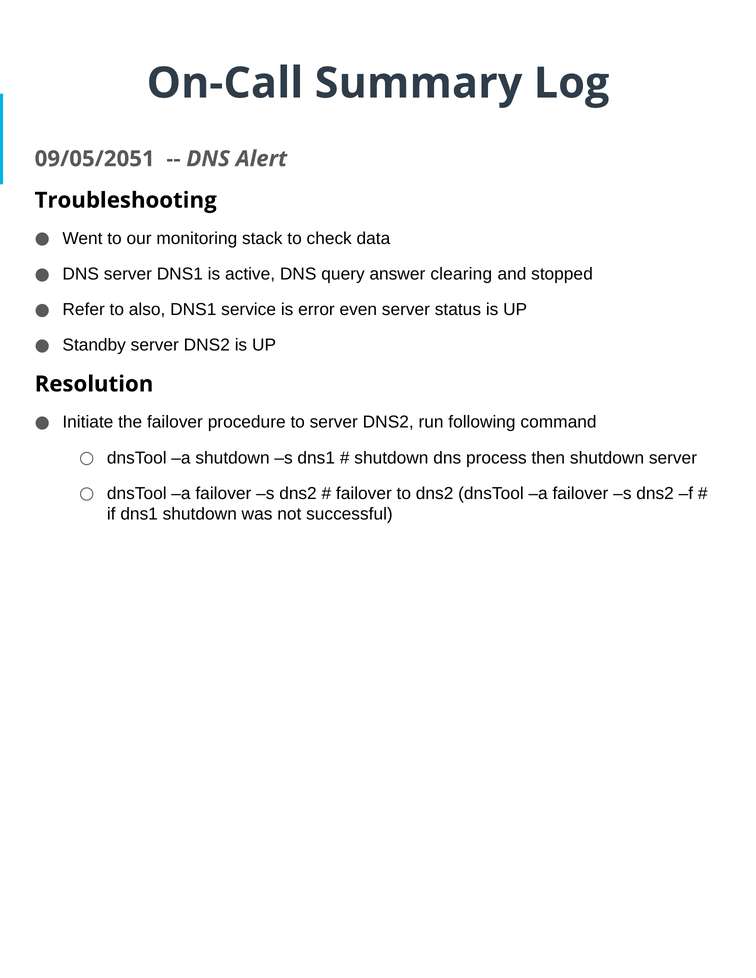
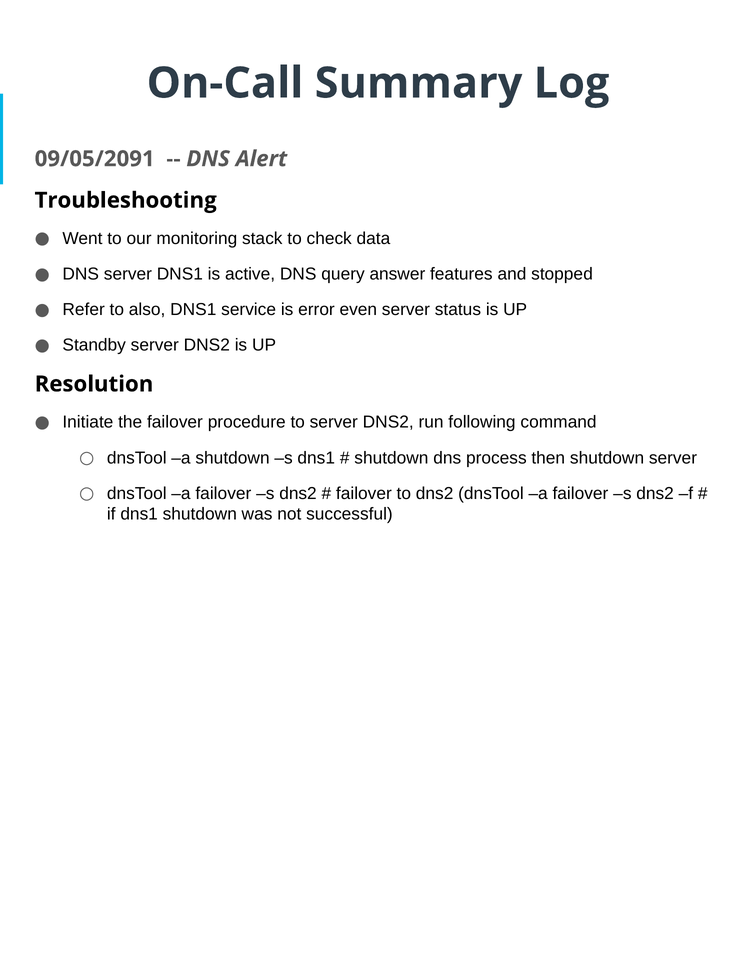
09/05/2051: 09/05/2051 -> 09/05/2091
clearing: clearing -> features
